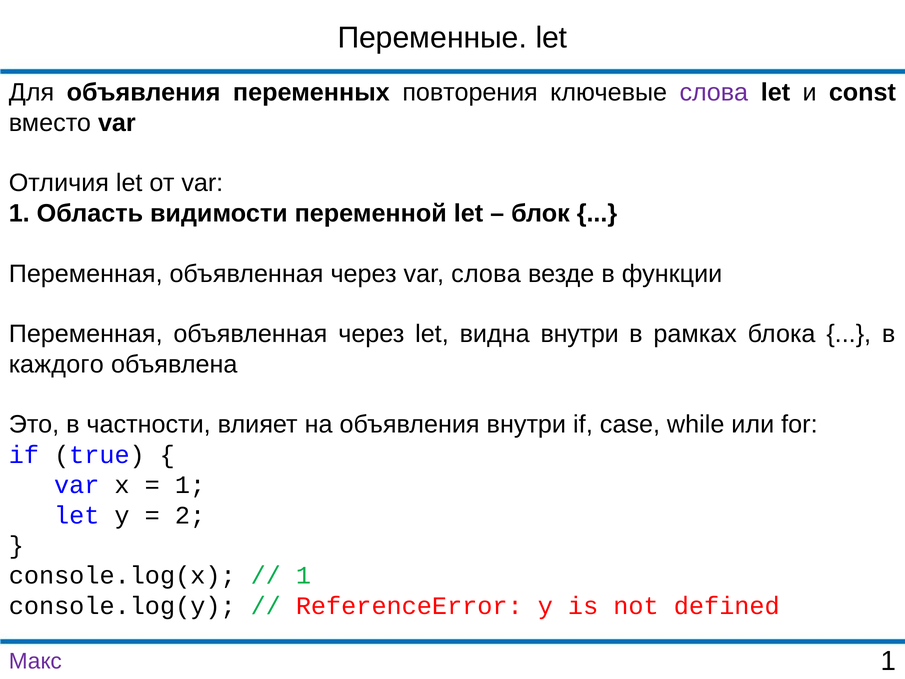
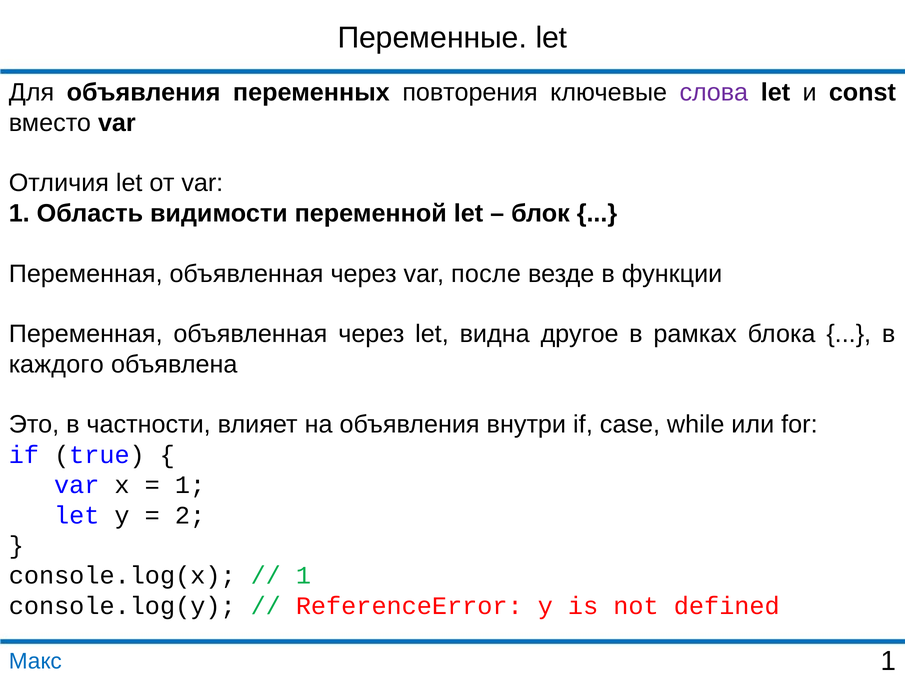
var слова: слова -> после
видна внутри: внутри -> другое
Макс colour: purple -> blue
